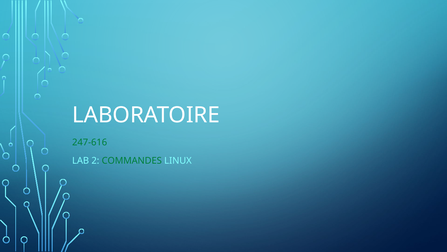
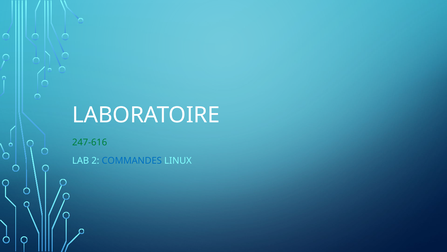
COMMANDES colour: green -> blue
